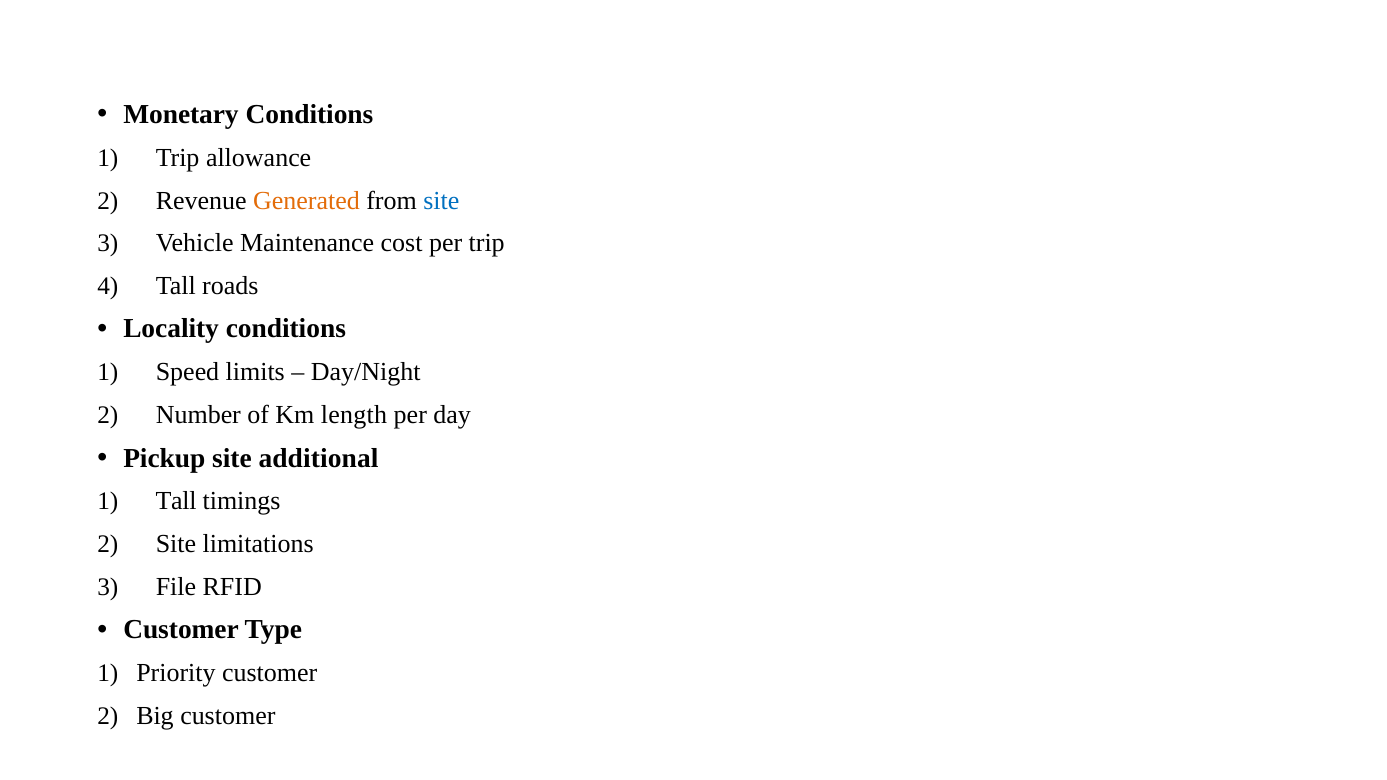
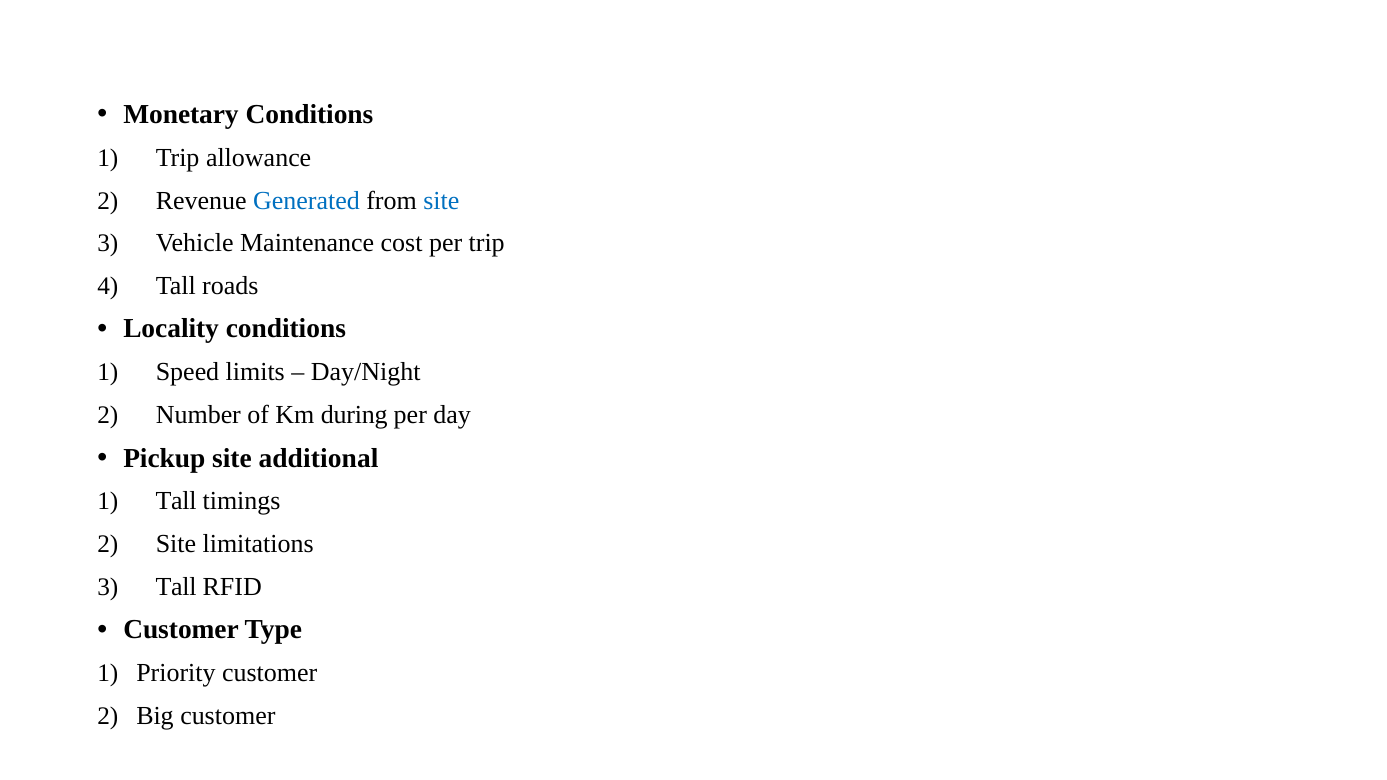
Generated colour: orange -> blue
length: length -> during
File at (176, 587): File -> Tall
